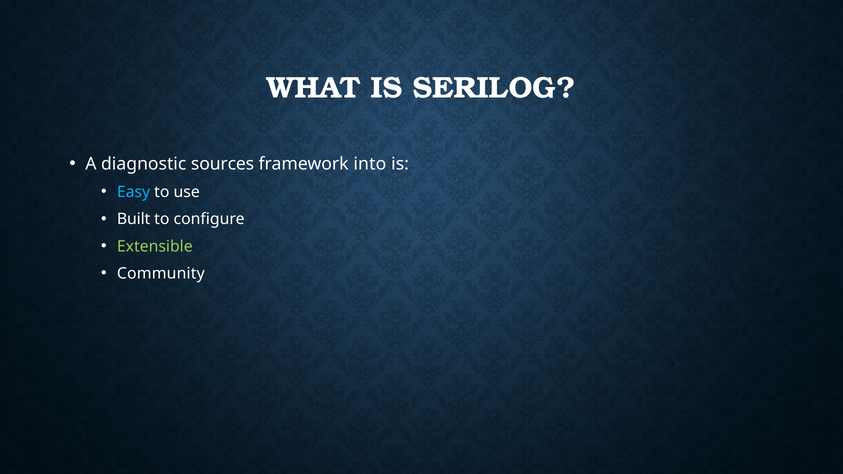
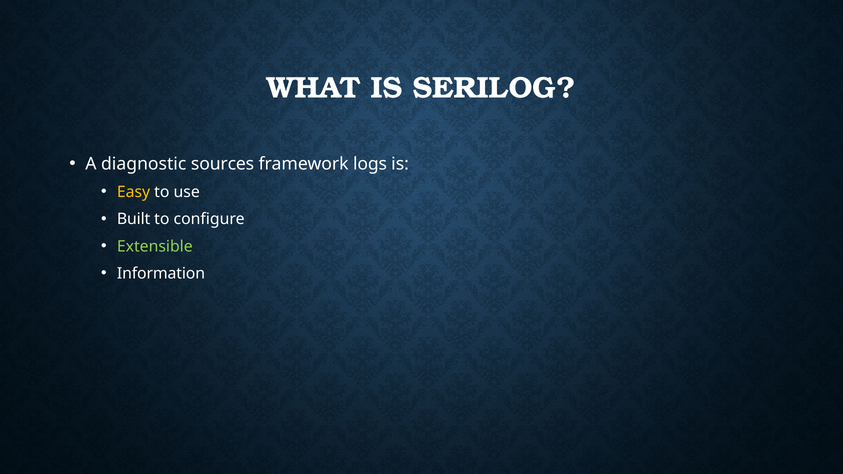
into: into -> logs
Easy colour: light blue -> yellow
Community: Community -> Information
